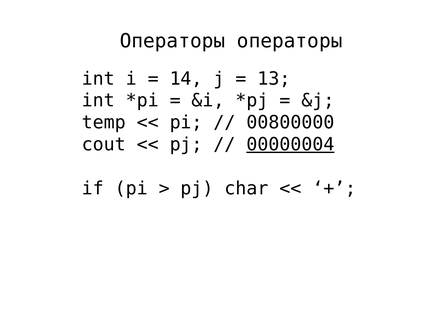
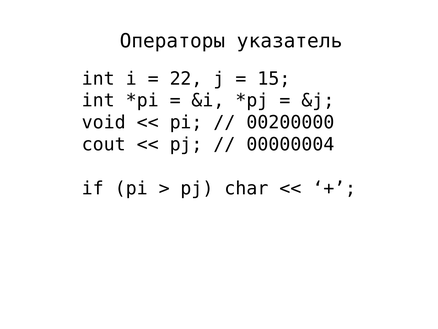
Операторы операторы: операторы -> указатель
14: 14 -> 22
13: 13 -> 15
temp: temp -> void
00800000: 00800000 -> 00200000
00000004 underline: present -> none
